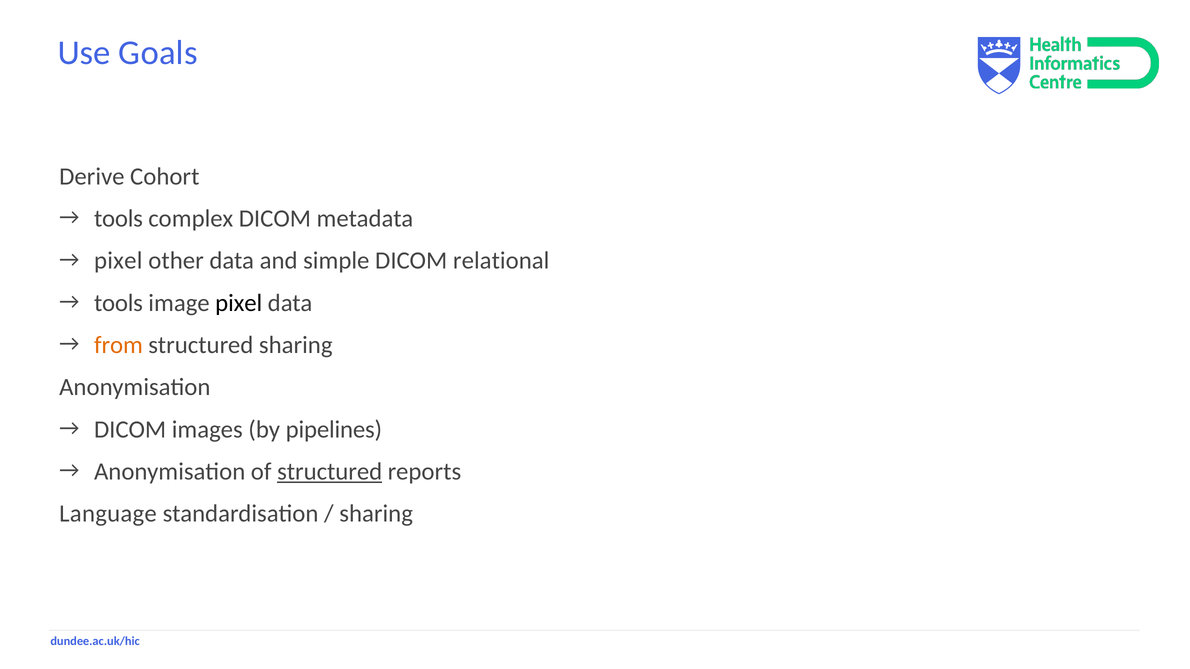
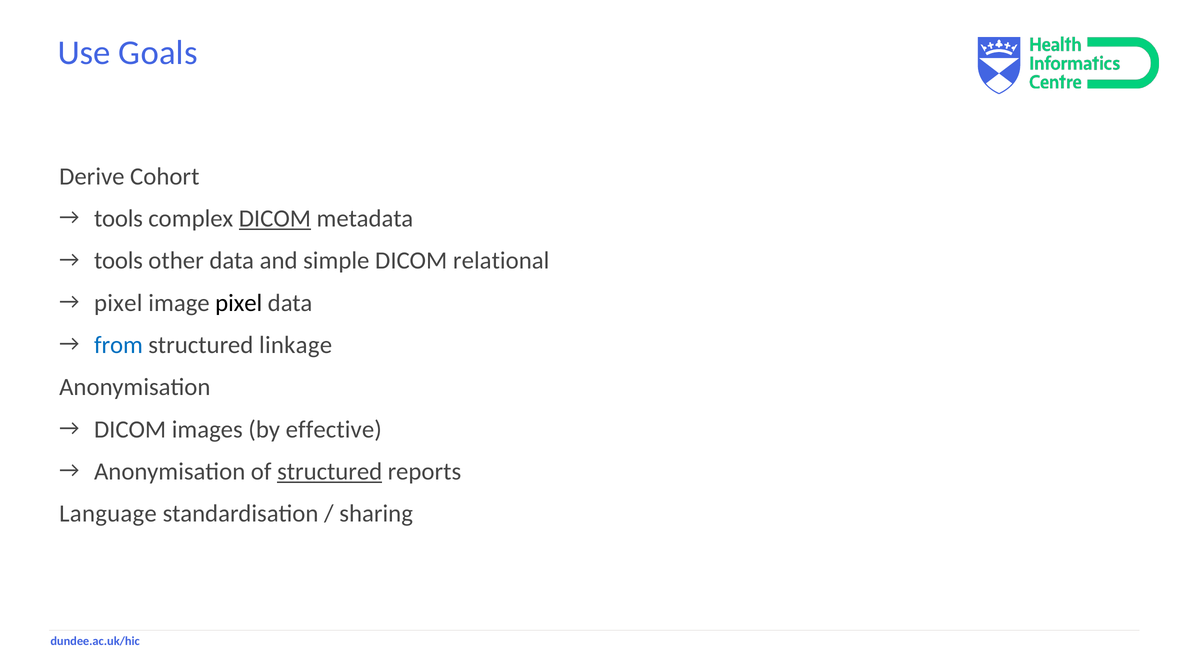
DICOM at (275, 219) underline: none -> present
pixel at (118, 261): pixel -> tools
tools at (119, 303): tools -> pixel
from colour: orange -> blue
structured sharing: sharing -> linkage
pipelines: pipelines -> effective
